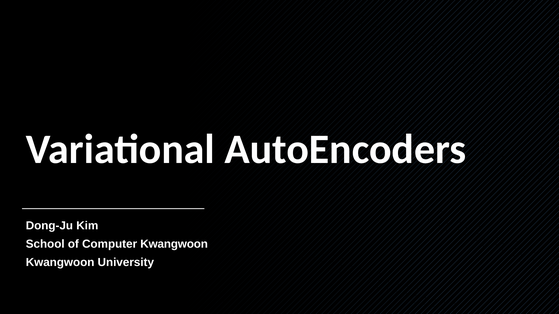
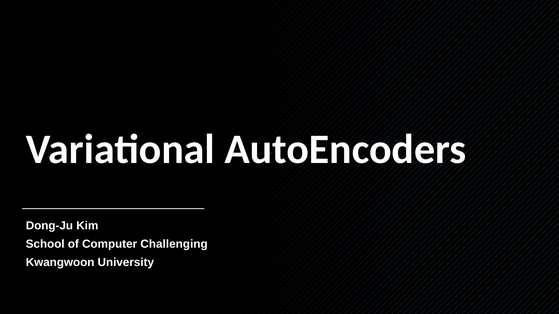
Computer Kwangwoon: Kwangwoon -> Challenging
